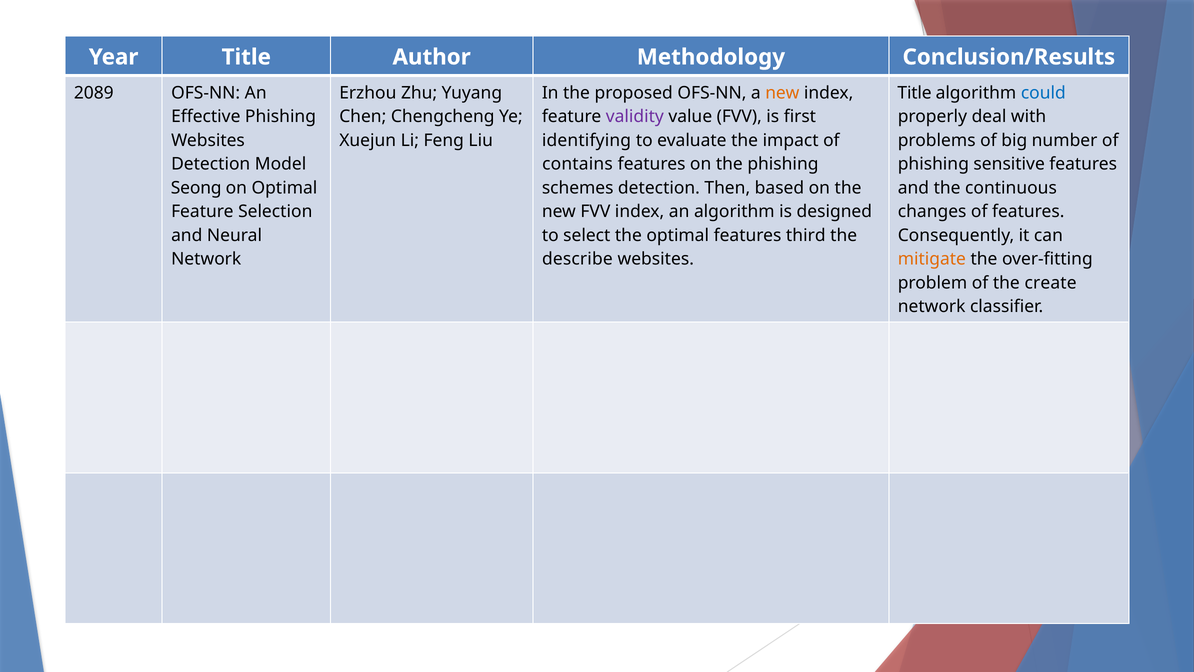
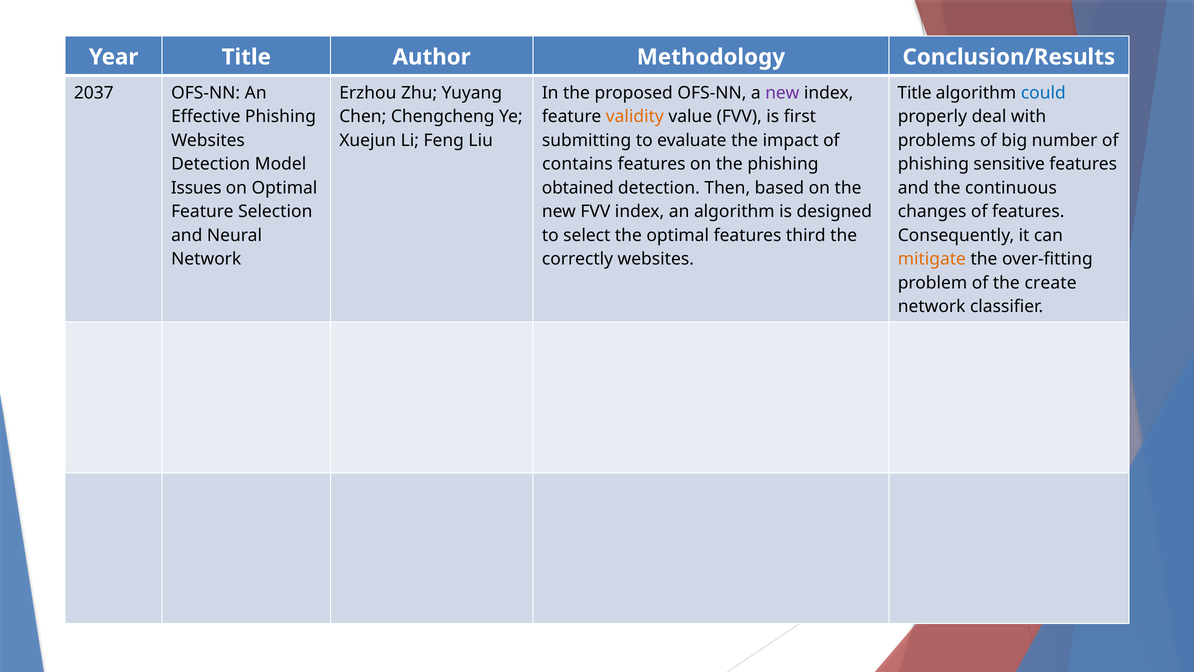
2089: 2089 -> 2037
new at (782, 93) colour: orange -> purple
validity colour: purple -> orange
identifying: identifying -> submitting
Seong: Seong -> Issues
schemes: schemes -> obtained
describe: describe -> correctly
